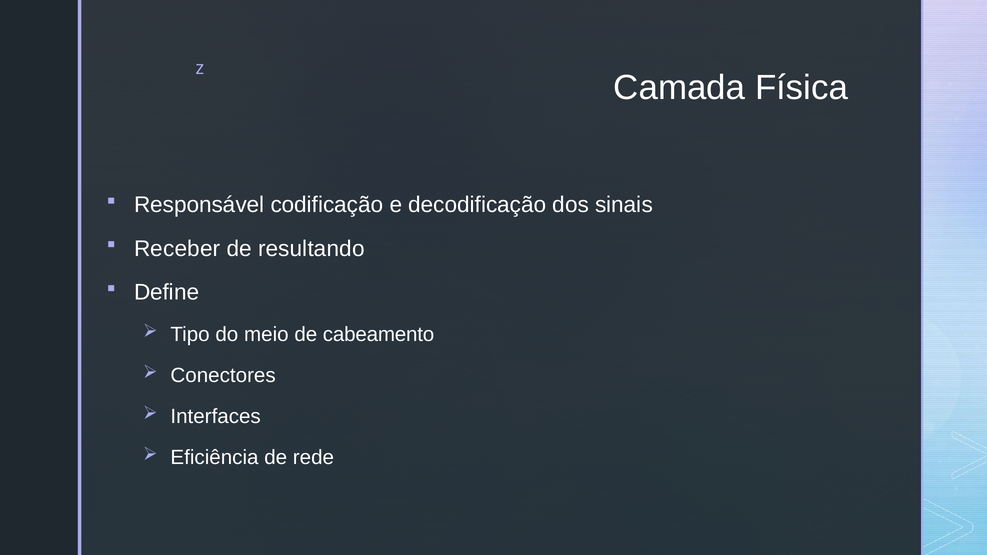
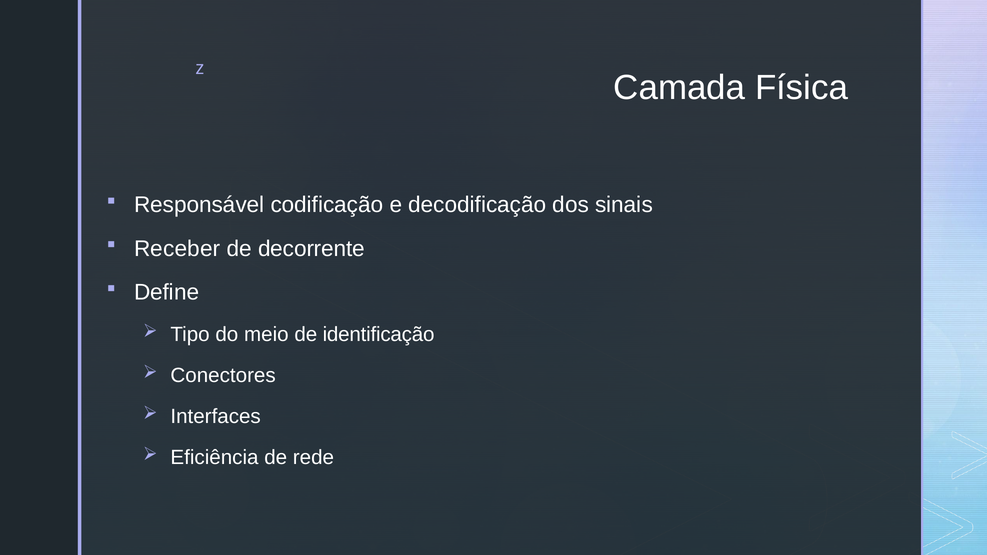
resultando: resultando -> decorrente
cabeamento: cabeamento -> identificação
